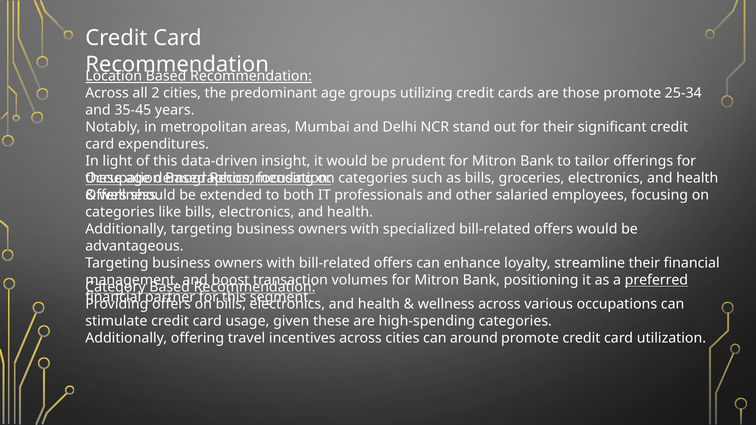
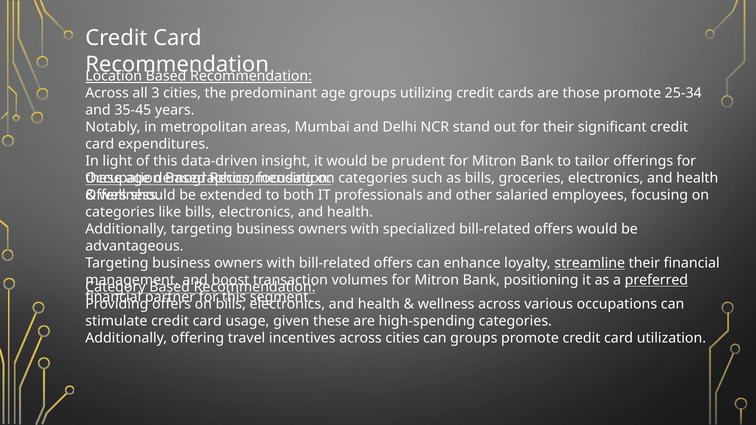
2: 2 -> 3
streamline underline: none -> present
can around: around -> groups
